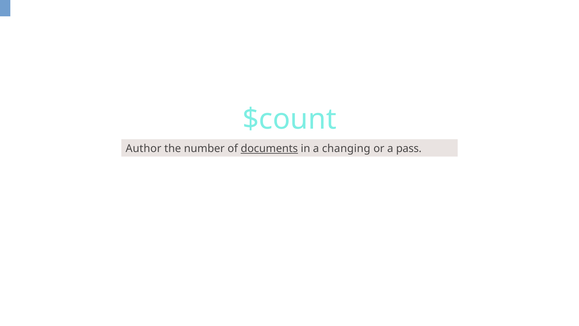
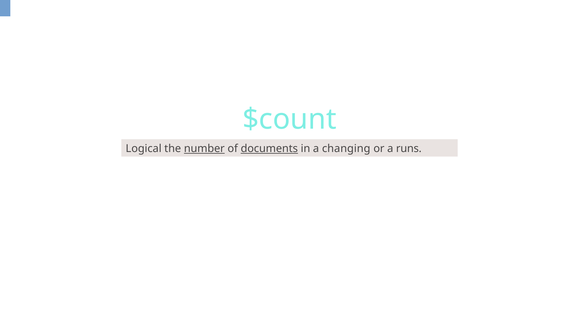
Author: Author -> Logical
number underline: none -> present
pass: pass -> runs
